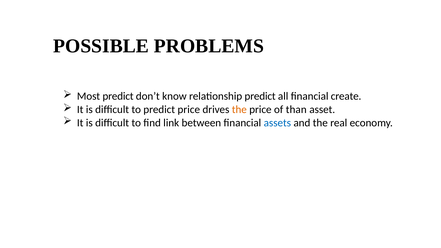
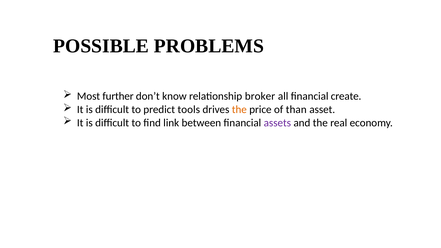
Most predict: predict -> further
relationship predict: predict -> broker
predict price: price -> tools
assets colour: blue -> purple
